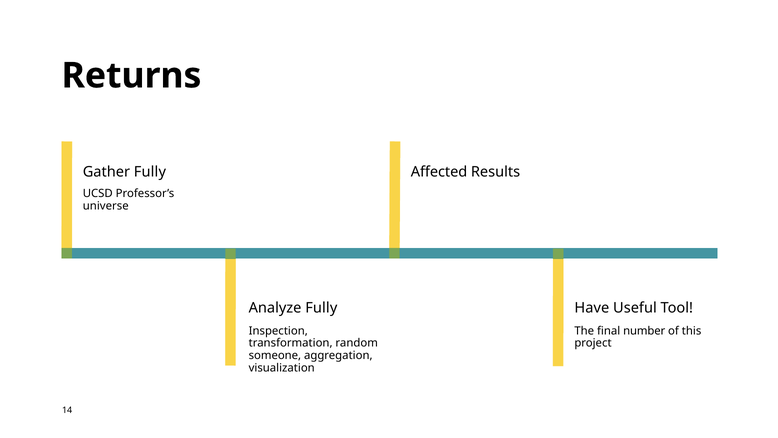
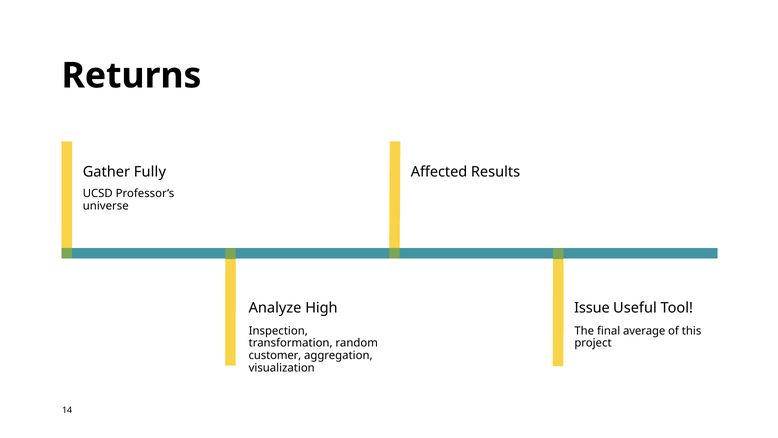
Analyze Fully: Fully -> High
Have: Have -> Issue
number: number -> average
someone: someone -> customer
